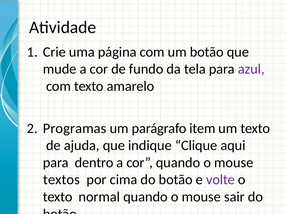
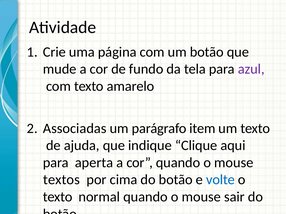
Programas: Programas -> Associadas
dentro: dentro -> aperta
volte colour: purple -> blue
